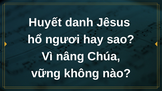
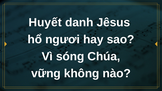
nâng: nâng -> sóng
